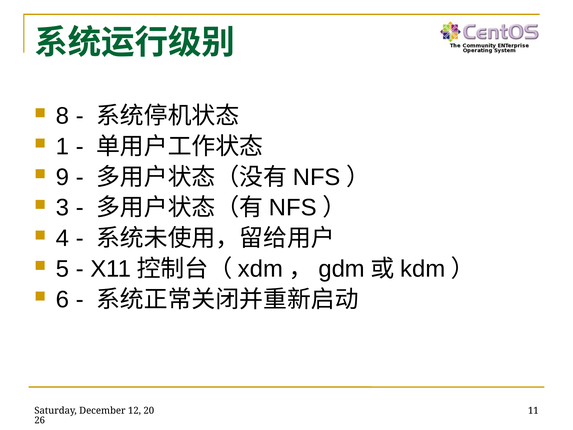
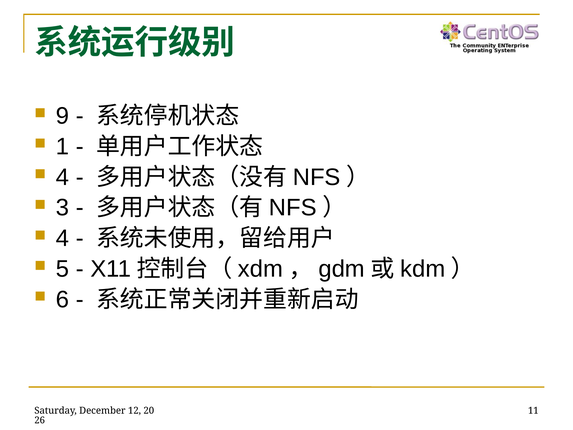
8: 8 -> 9
9 at (63, 177): 9 -> 4
